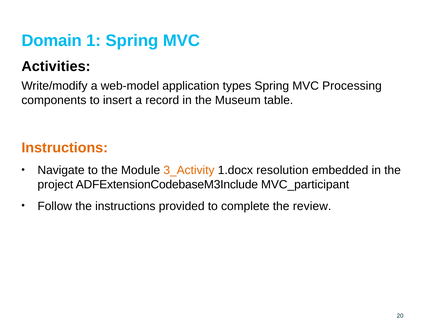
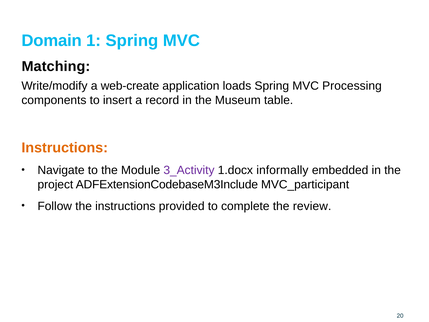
Activities: Activities -> Matching
web-model: web-model -> web-create
types: types -> loads
3_Activity colour: orange -> purple
resolution: resolution -> informally
